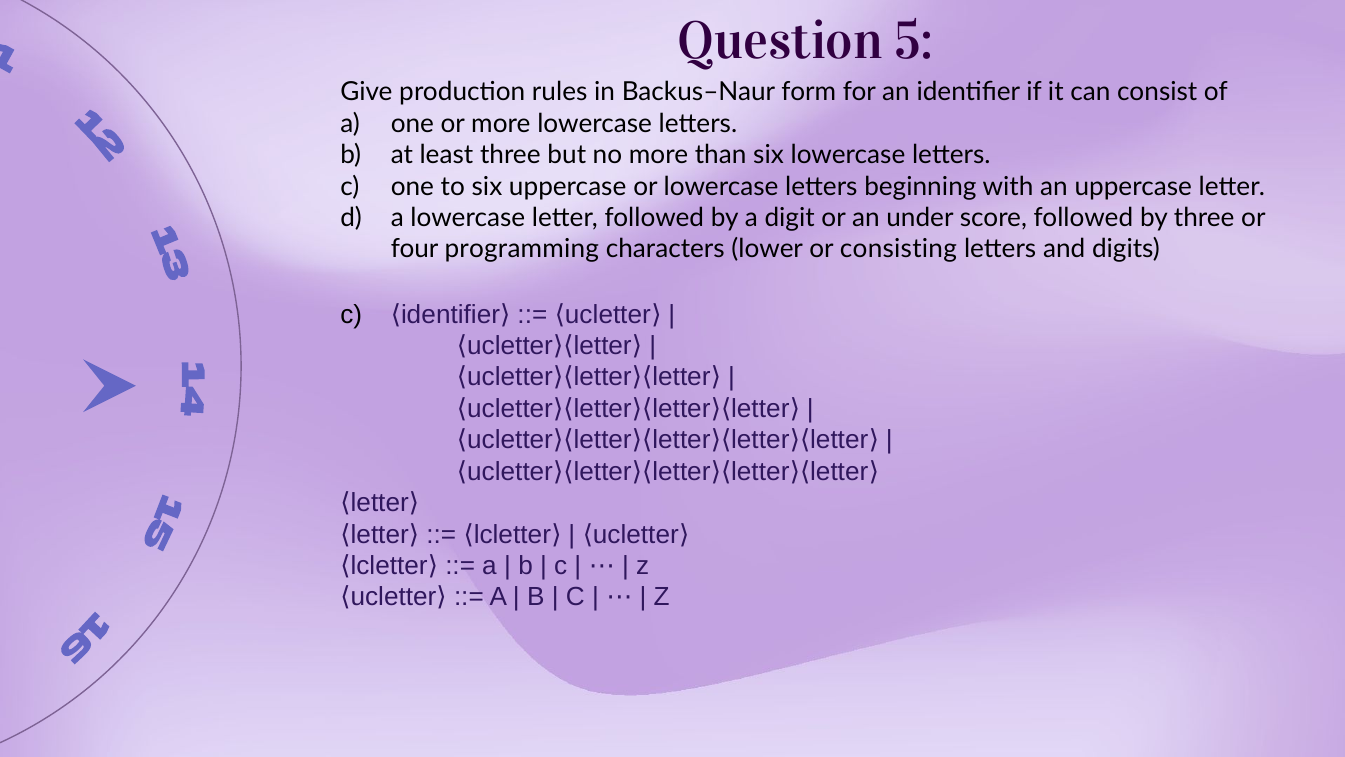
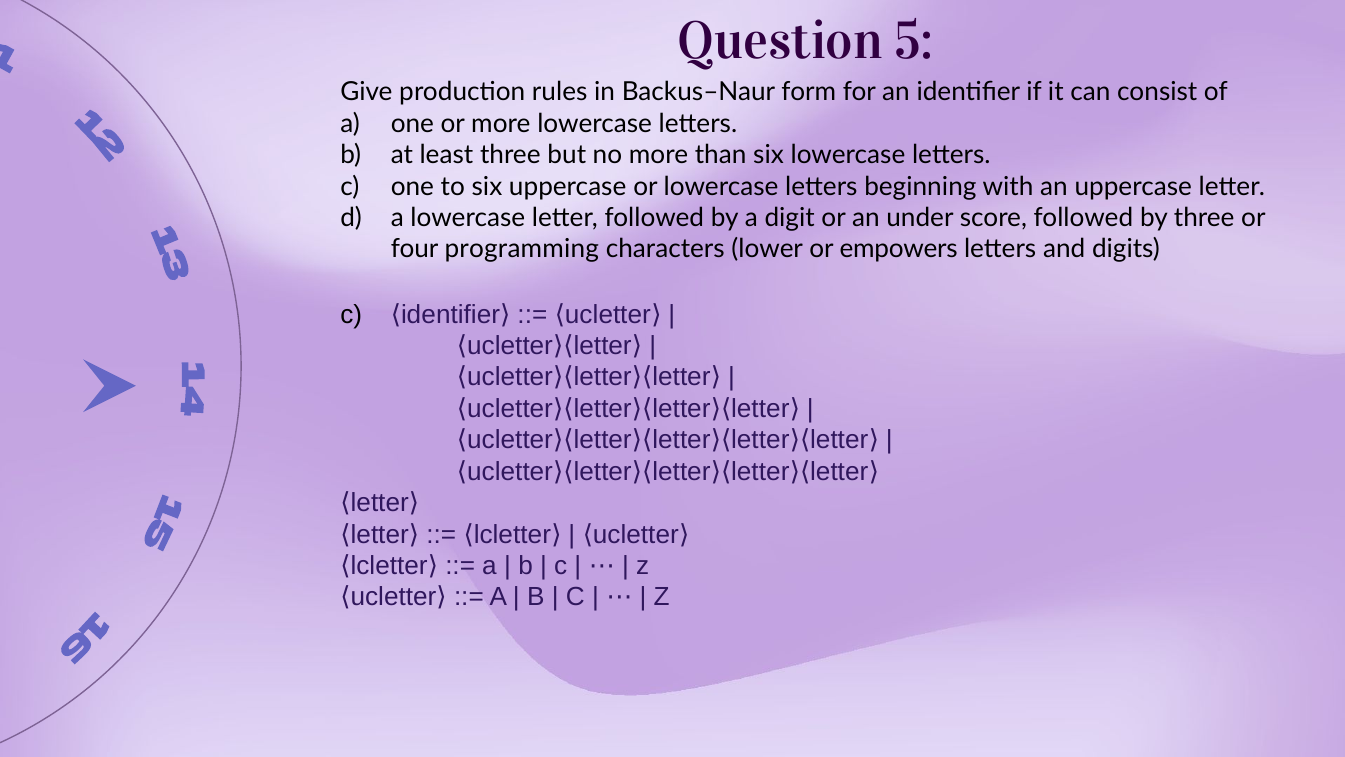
consisting: consisting -> empowers
